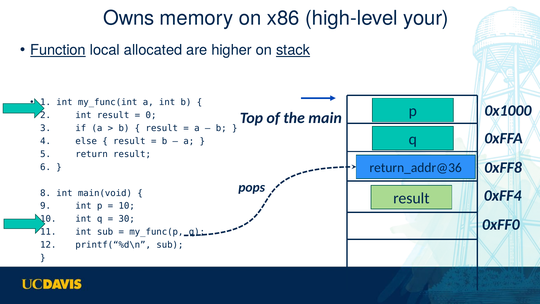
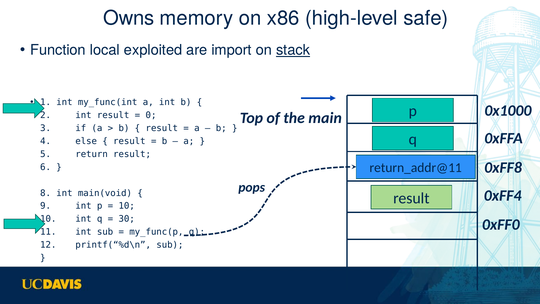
your: your -> safe
Function underline: present -> none
allocated: allocated -> exploited
higher: higher -> import
return_addr@36: return_addr@36 -> return_addr@11
